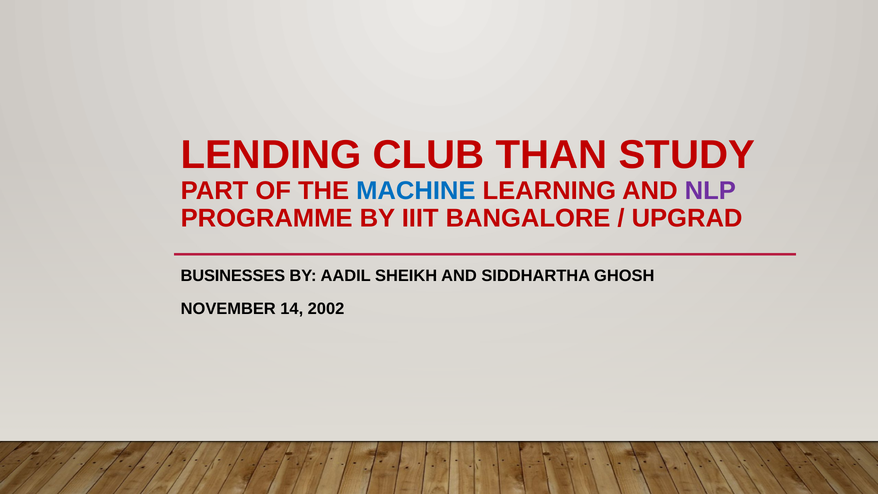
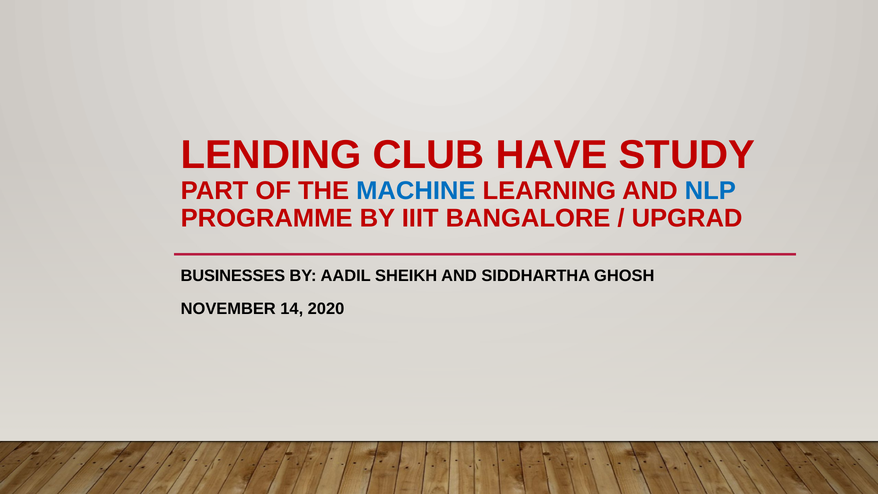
THAN: THAN -> HAVE
NLP colour: purple -> blue
2002: 2002 -> 2020
